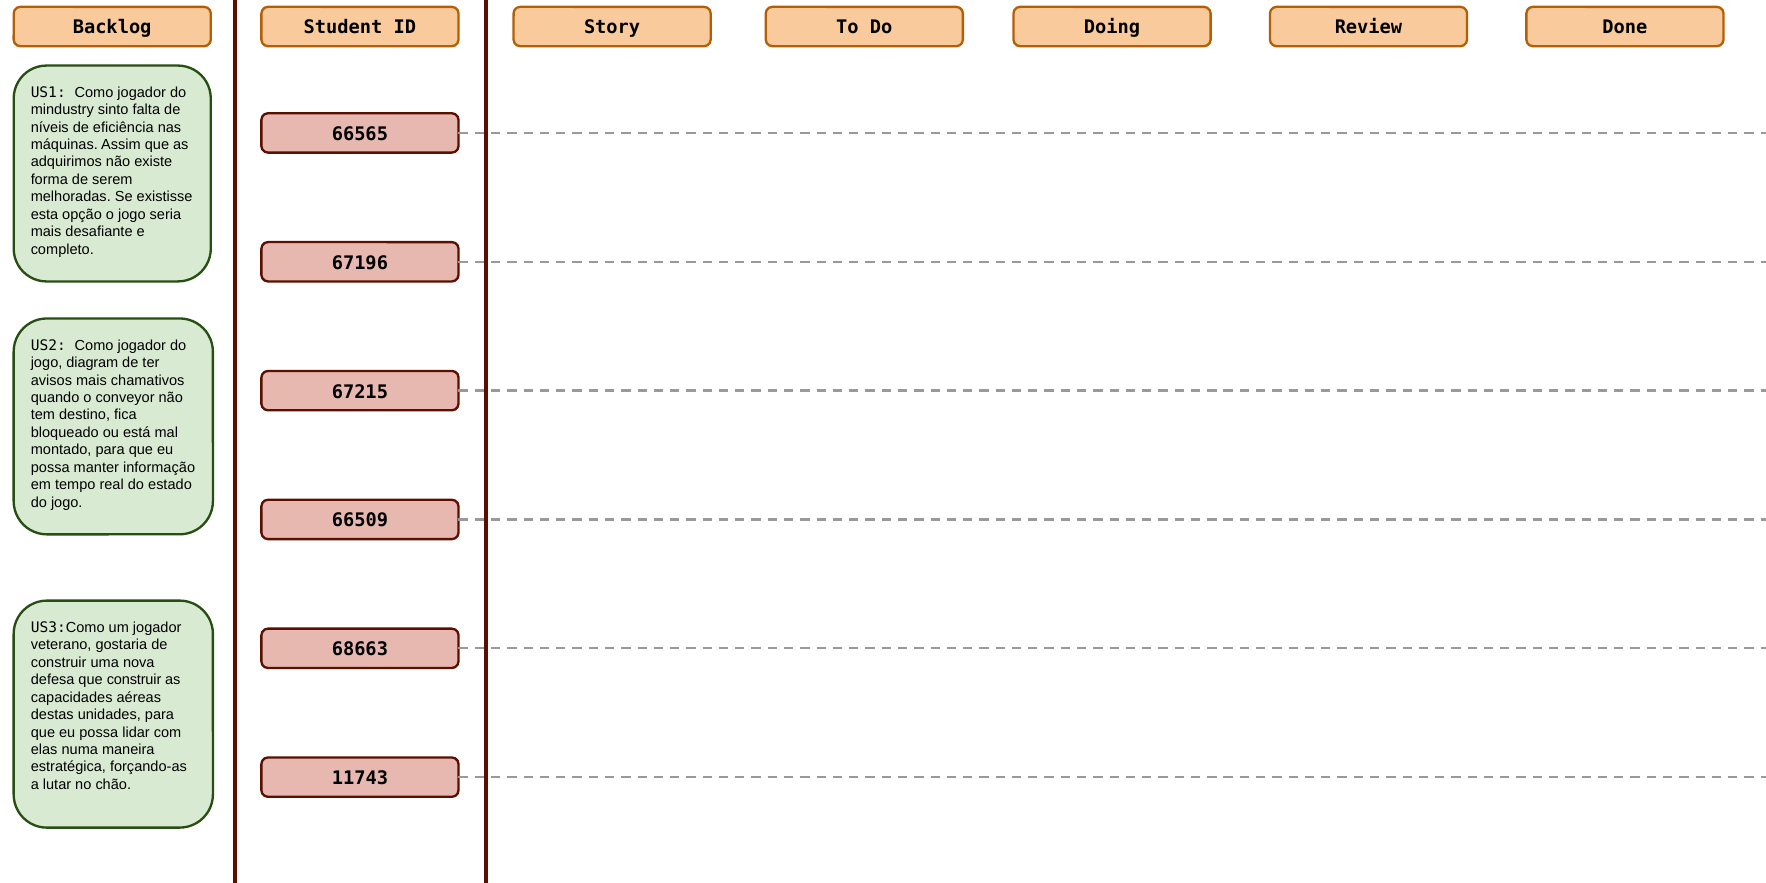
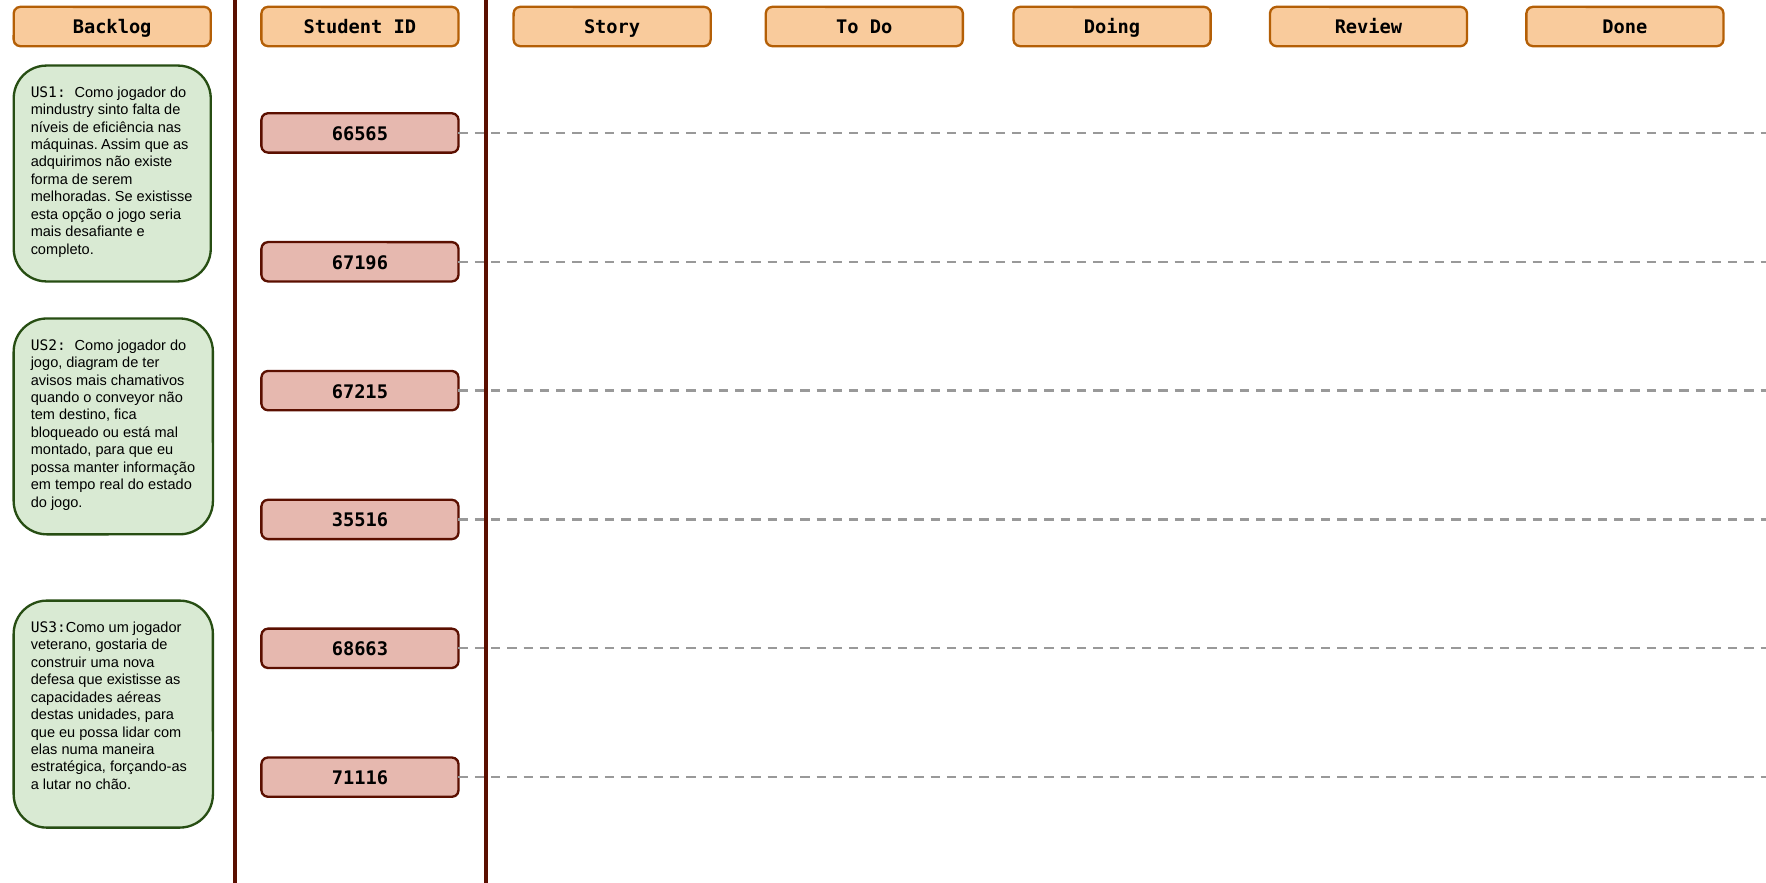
66509: 66509 -> 35516
que construir: construir -> existisse
11743: 11743 -> 71116
